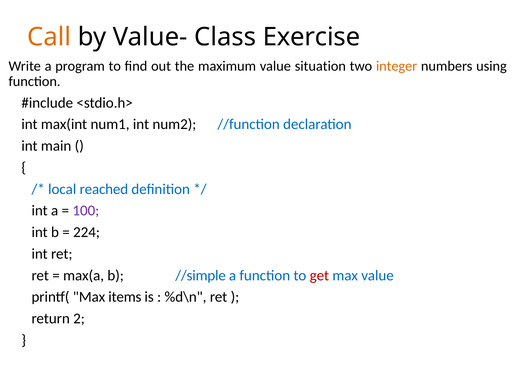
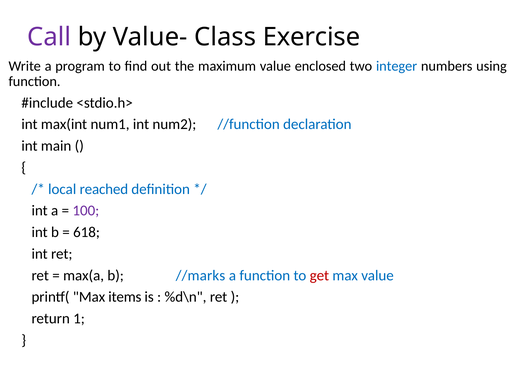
Call colour: orange -> purple
situation: situation -> enclosed
integer colour: orange -> blue
224: 224 -> 618
//simple: //simple -> //marks
2: 2 -> 1
